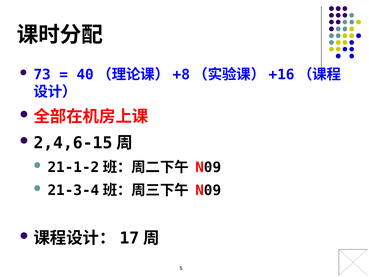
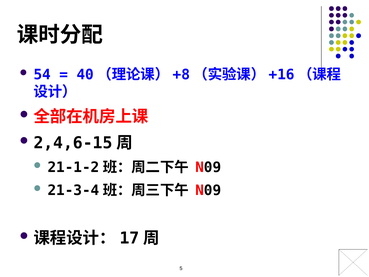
73: 73 -> 54
